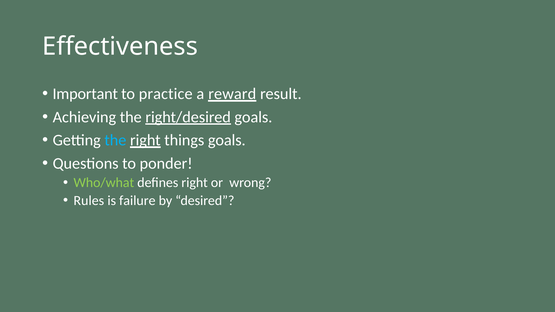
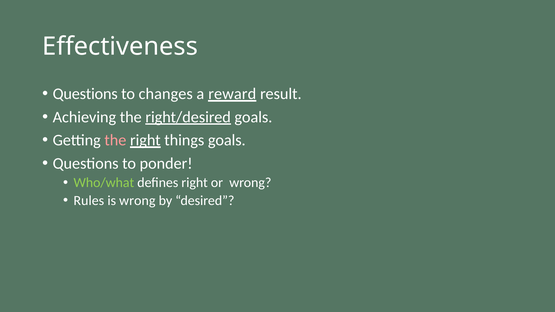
Important at (85, 94): Important -> Questions
practice: practice -> changes
the at (115, 140) colour: light blue -> pink
is failure: failure -> wrong
